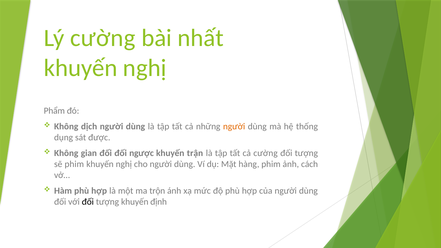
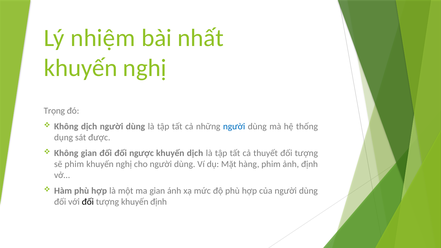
Lý cường: cường -> nhiệm
Phẩm: Phẩm -> Trọng
người at (234, 127) colour: orange -> blue
khuyến trận: trận -> dịch
cả cường: cường -> thuyết
ảnh cách: cách -> định
ma trộn: trộn -> gian
